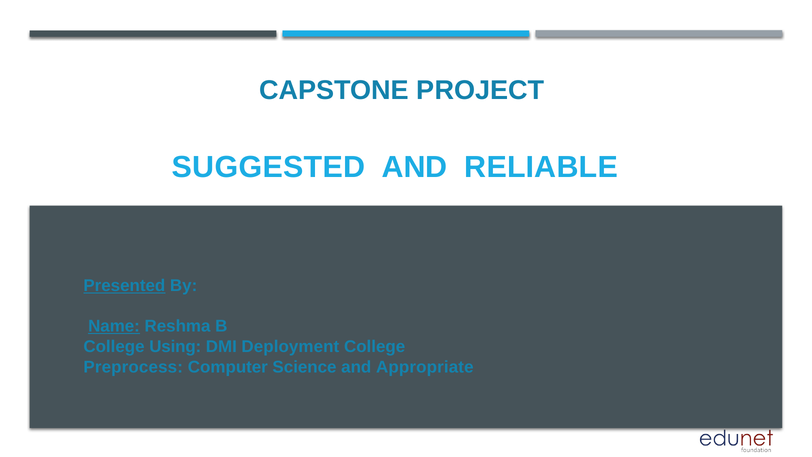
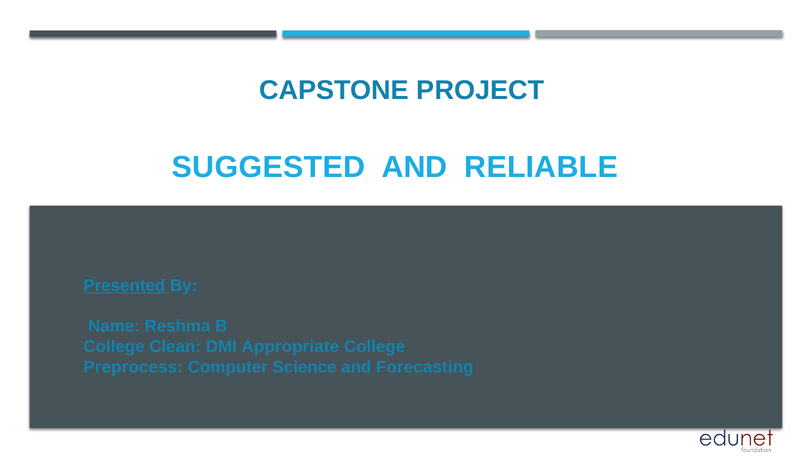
Name underline: present -> none
Using: Using -> Clean
Deployment: Deployment -> Appropriate
Appropriate: Appropriate -> Forecasting
